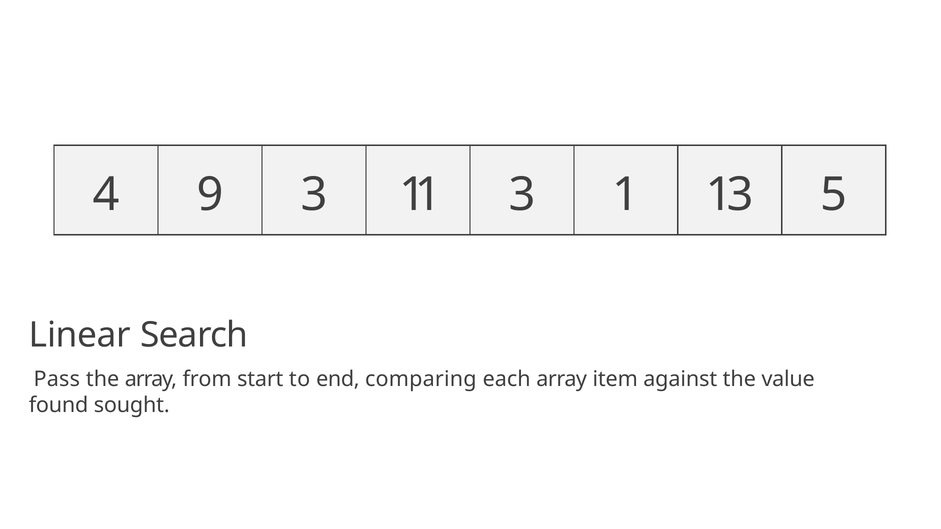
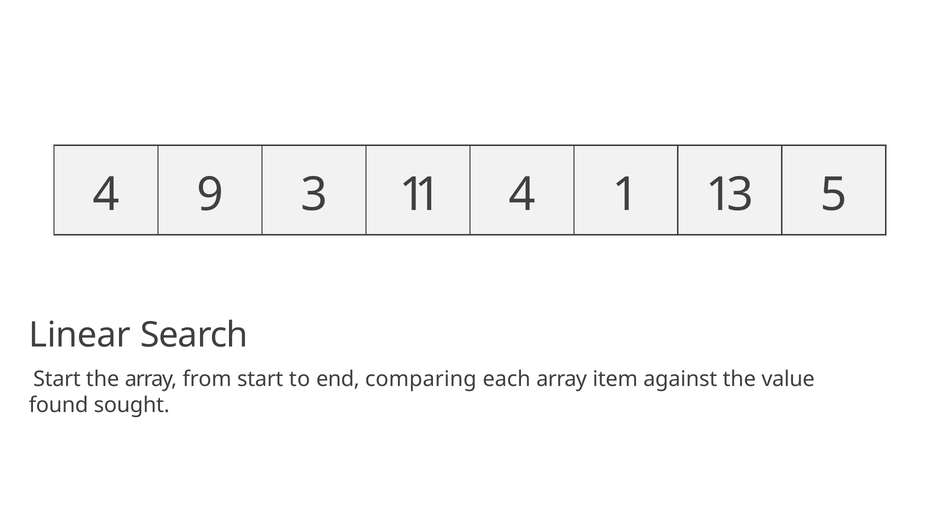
11 3: 3 -> 4
Pass at (57, 379): Pass -> Start
